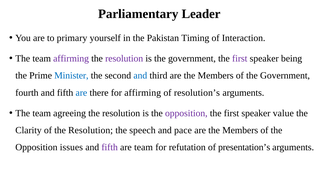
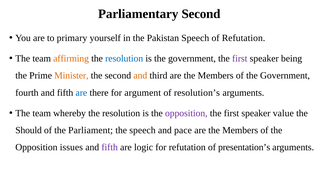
Parliamentary Leader: Leader -> Second
Pakistan Timing: Timing -> Speech
of Interaction: Interaction -> Refutation
affirming at (71, 59) colour: purple -> orange
resolution at (124, 59) colour: purple -> blue
Minister colour: blue -> orange
and at (140, 76) colour: blue -> orange
for affirming: affirming -> argument
agreeing: agreeing -> whereby
Clarity: Clarity -> Should
of the Resolution: Resolution -> Parliament
are team: team -> logic
